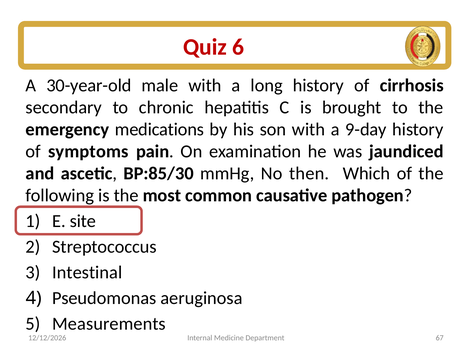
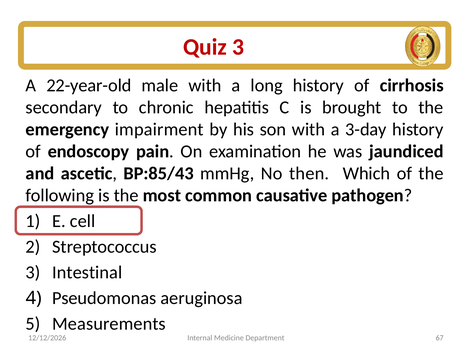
Quiz 6: 6 -> 3
30-year-old: 30-year-old -> 22-year-old
medications: medications -> impairment
9-day: 9-day -> 3-day
symptoms: symptoms -> endoscopy
BP:85/30: BP:85/30 -> BP:85/43
site: site -> cell
